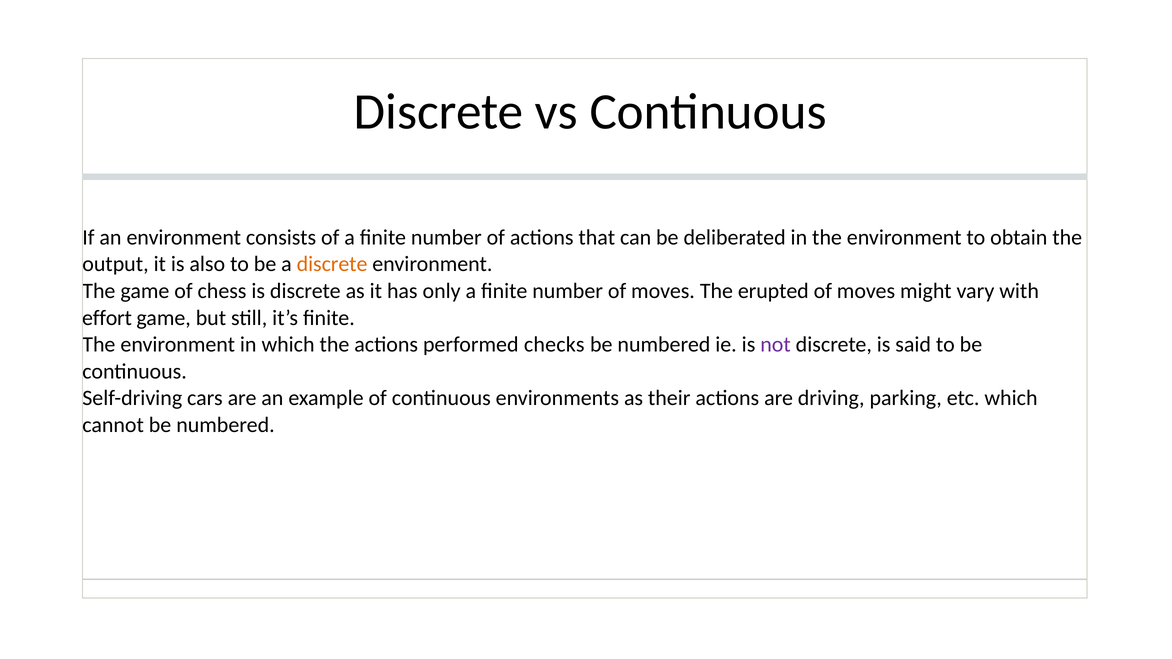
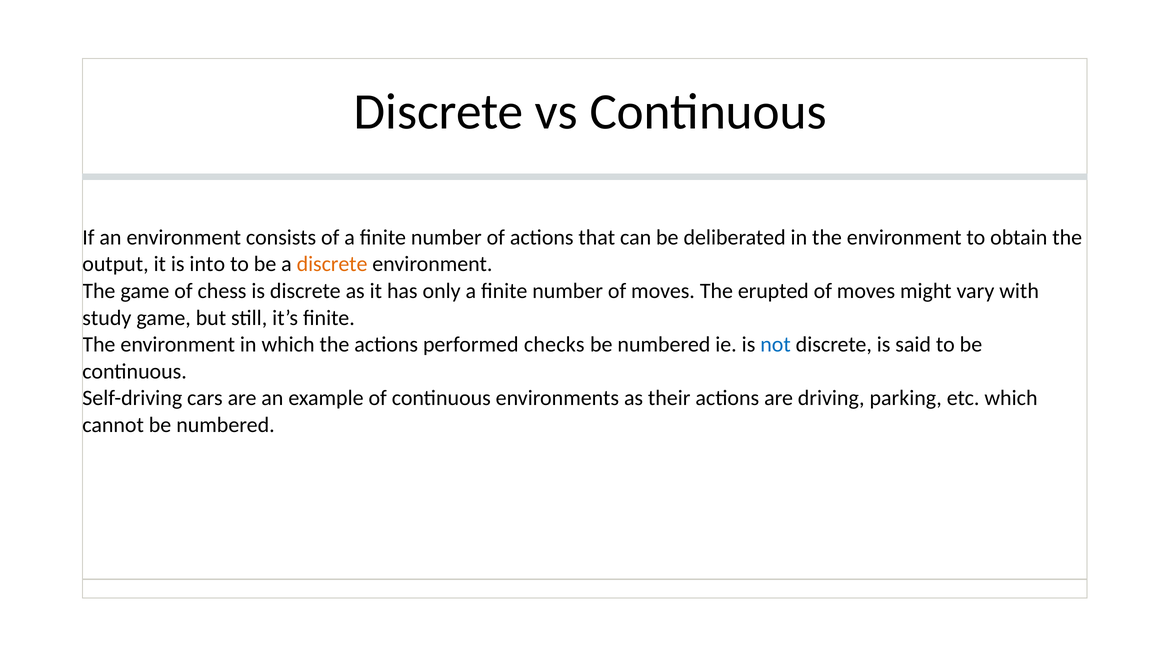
also: also -> into
effort: effort -> study
not colour: purple -> blue
